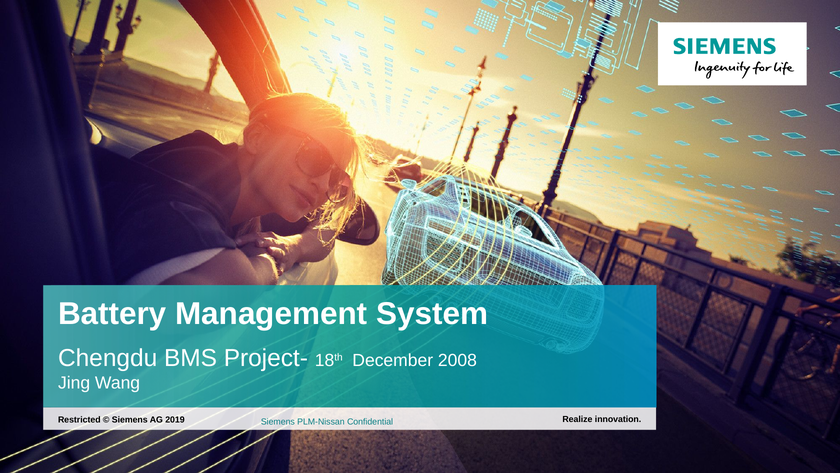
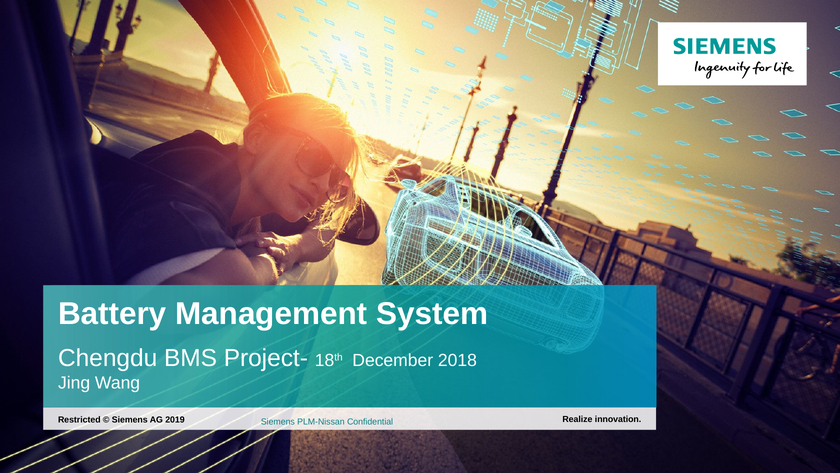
2008: 2008 -> 2018
